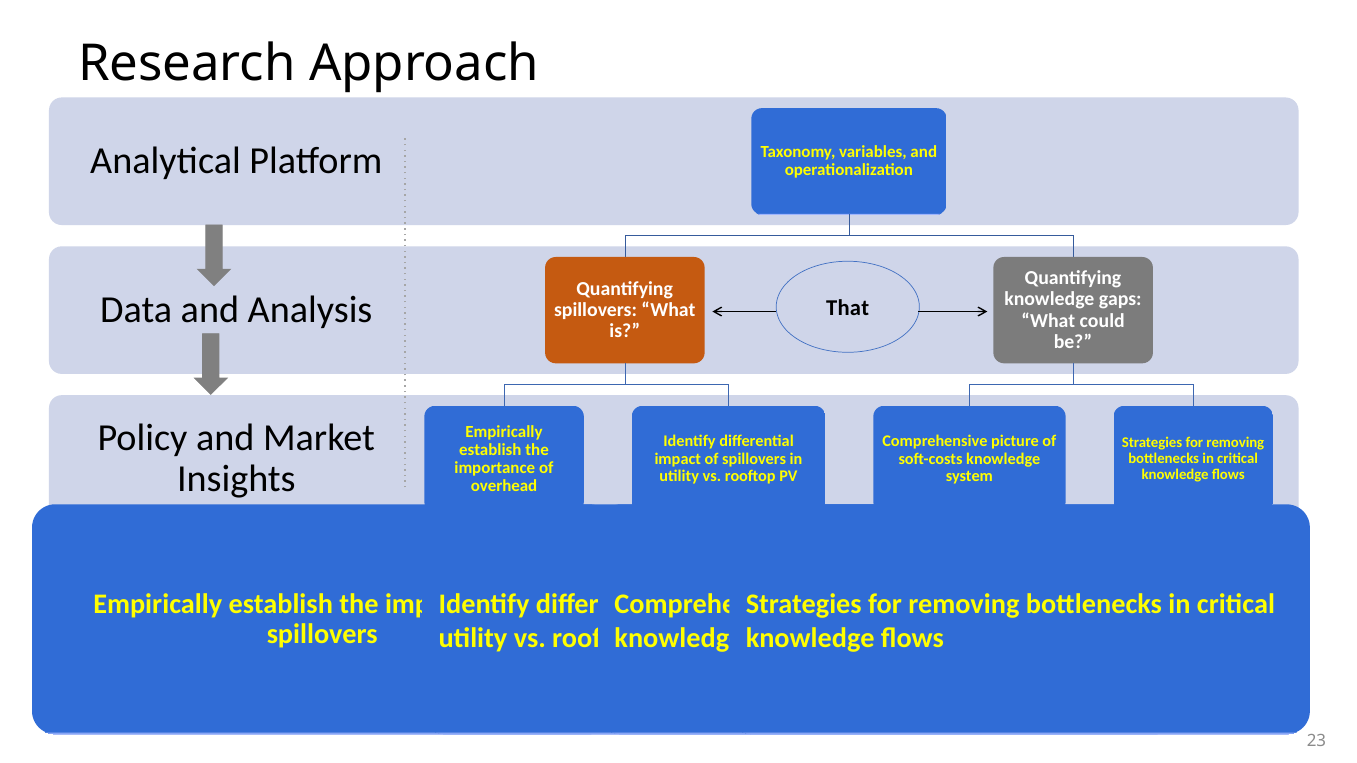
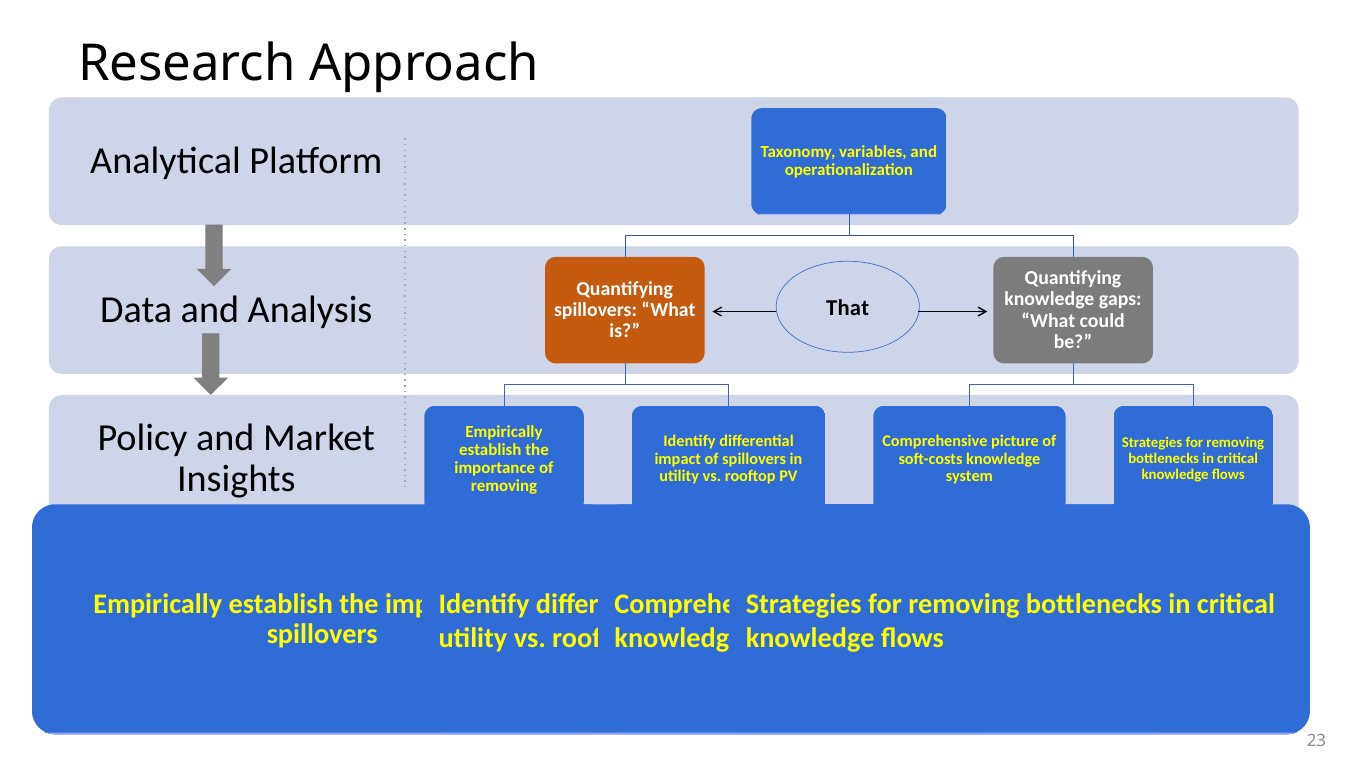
overhead at (504, 487): overhead -> removing
